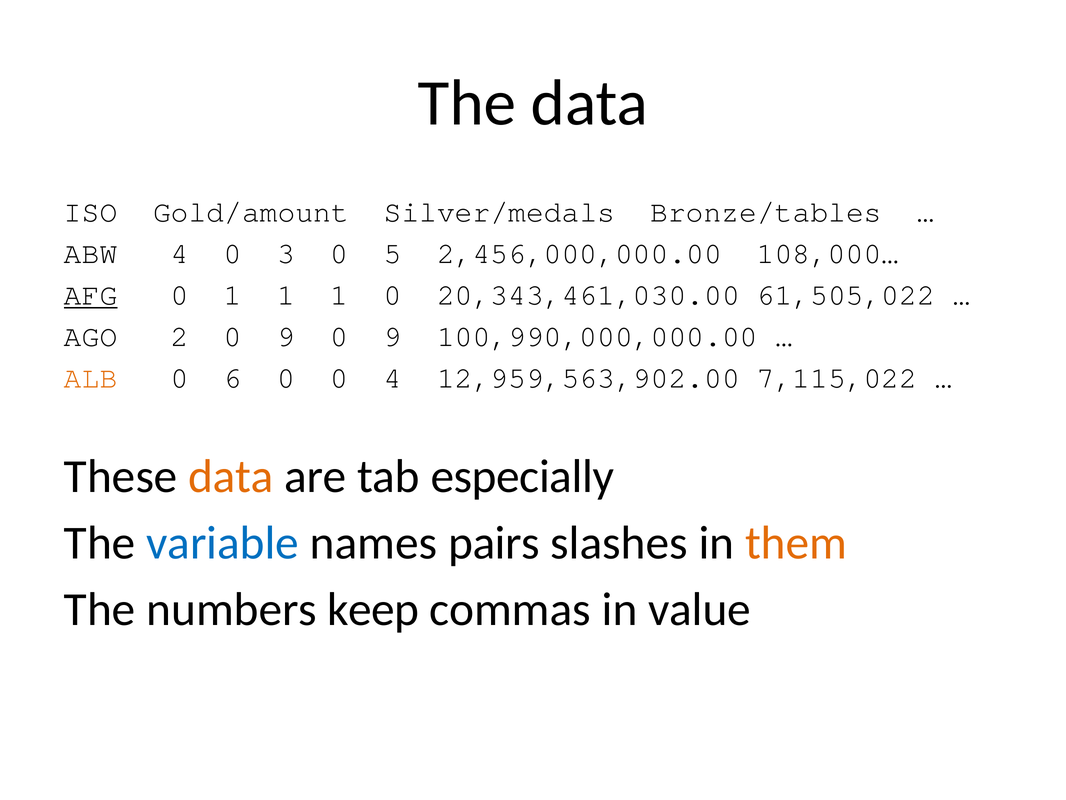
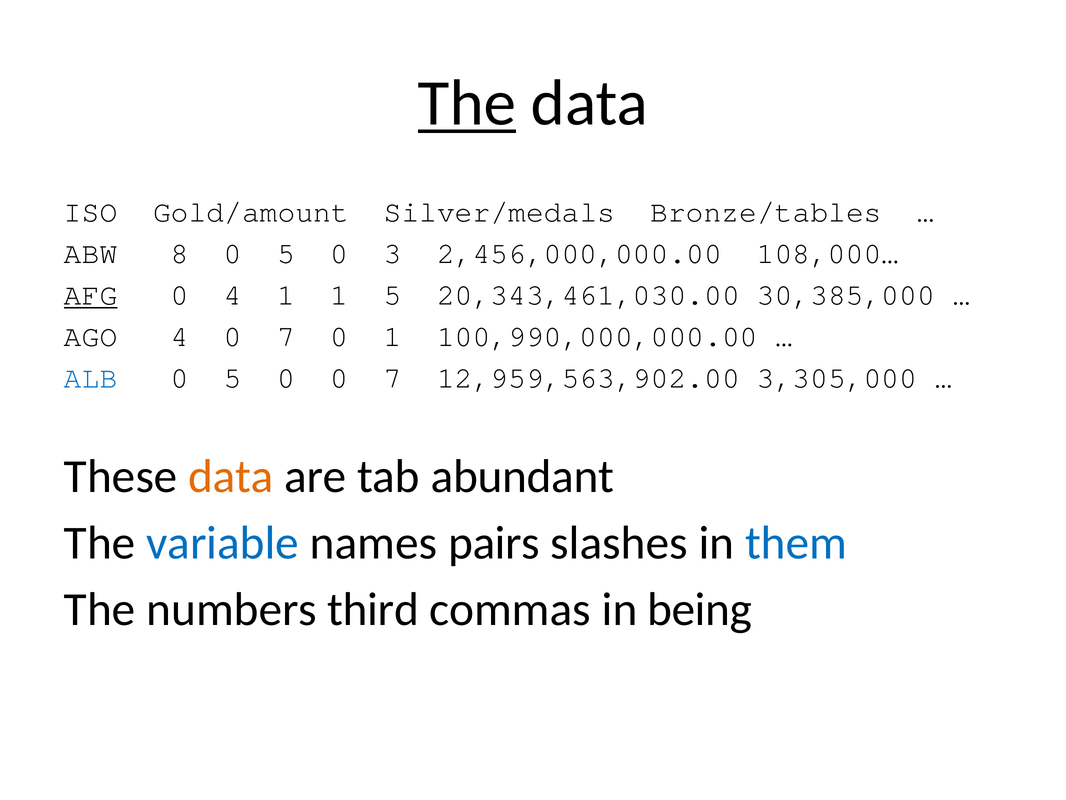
The at (467, 103) underline: none -> present
ABW 4: 4 -> 8
3 at (286, 253): 3 -> 5
5: 5 -> 3
0 1: 1 -> 4
1 0: 0 -> 5
61,505,022: 61,505,022 -> 30,385,000
AGO 2: 2 -> 4
9 at (286, 336): 9 -> 7
9 at (393, 336): 9 -> 1
ALB colour: orange -> blue
6 at (233, 378): 6 -> 5
0 0 4: 4 -> 7
7,115,022: 7,115,022 -> 3,305,000
especially: especially -> abundant
them colour: orange -> blue
keep: keep -> third
value: value -> being
